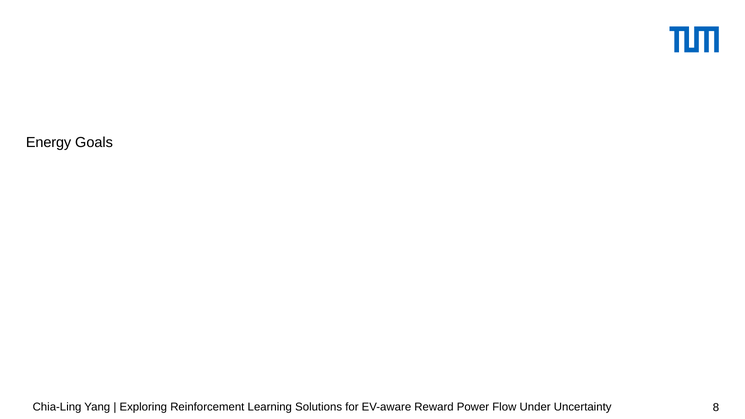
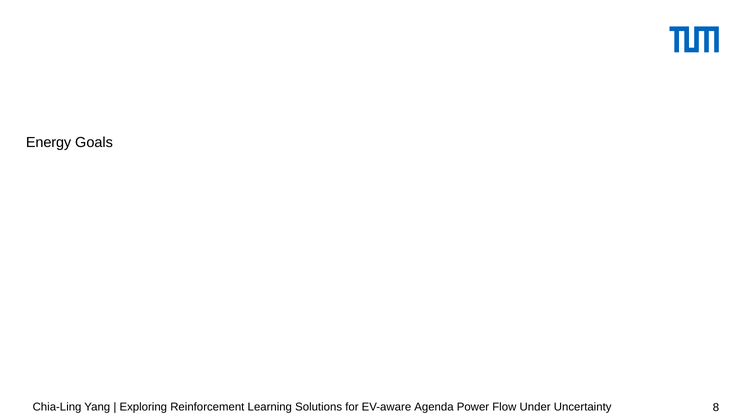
Reward: Reward -> Agenda
